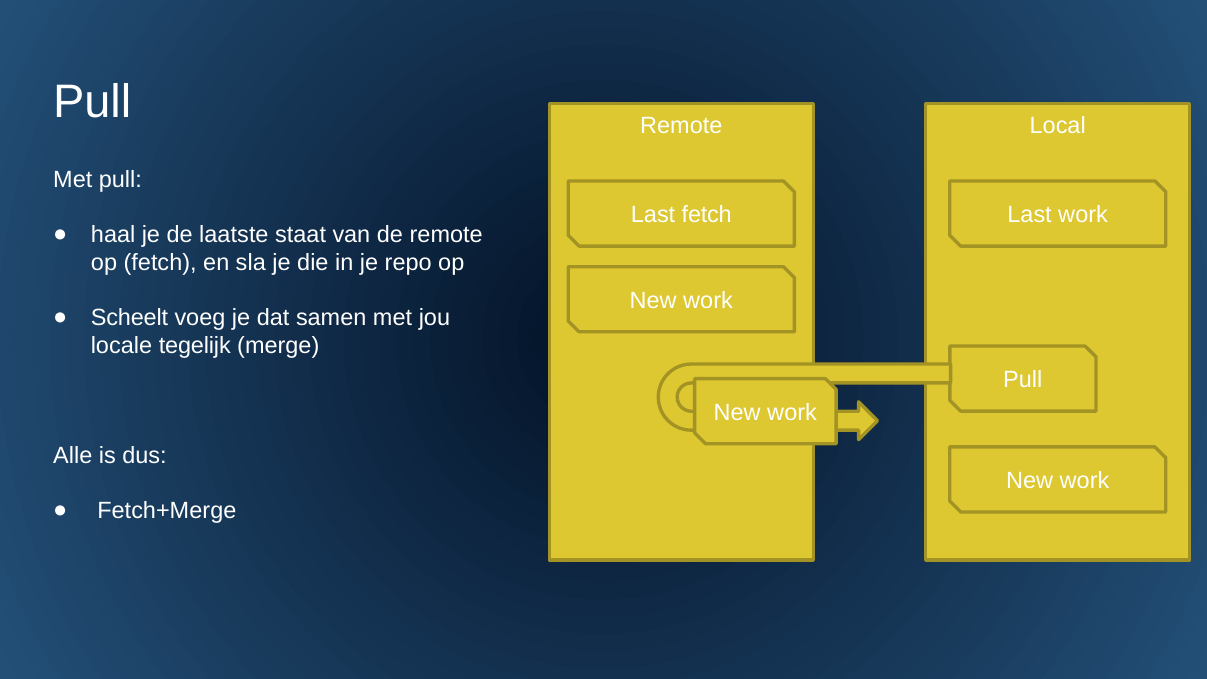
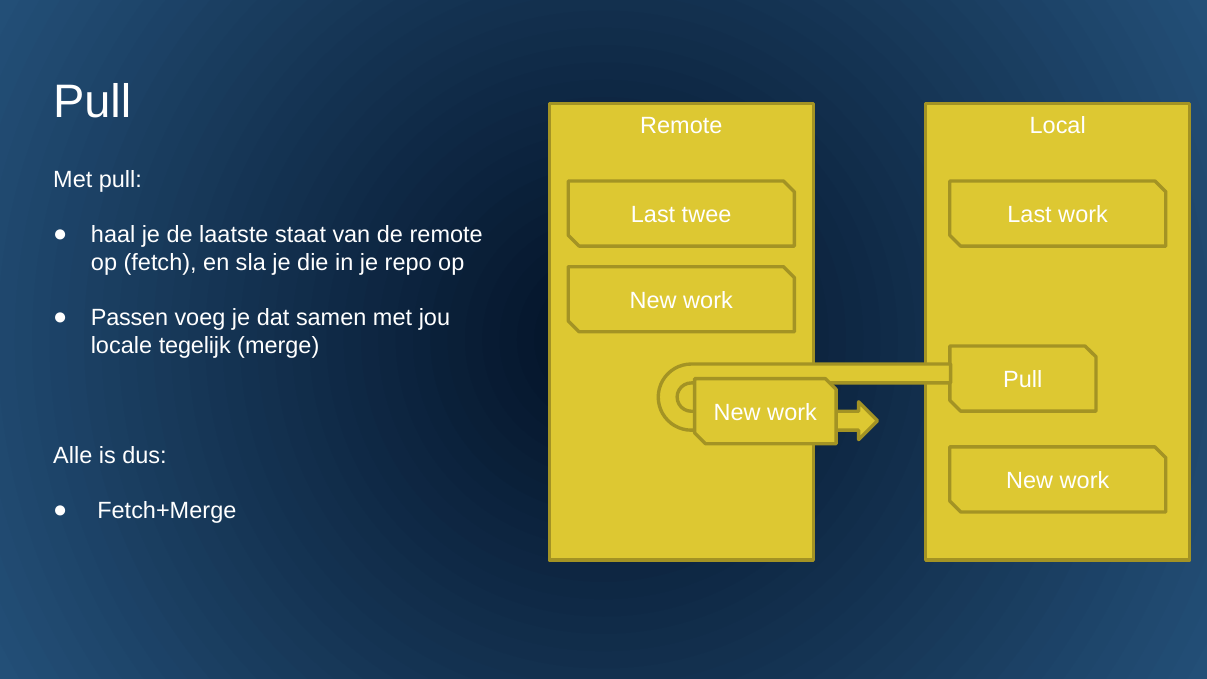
Last fetch: fetch -> twee
Scheelt: Scheelt -> Passen
